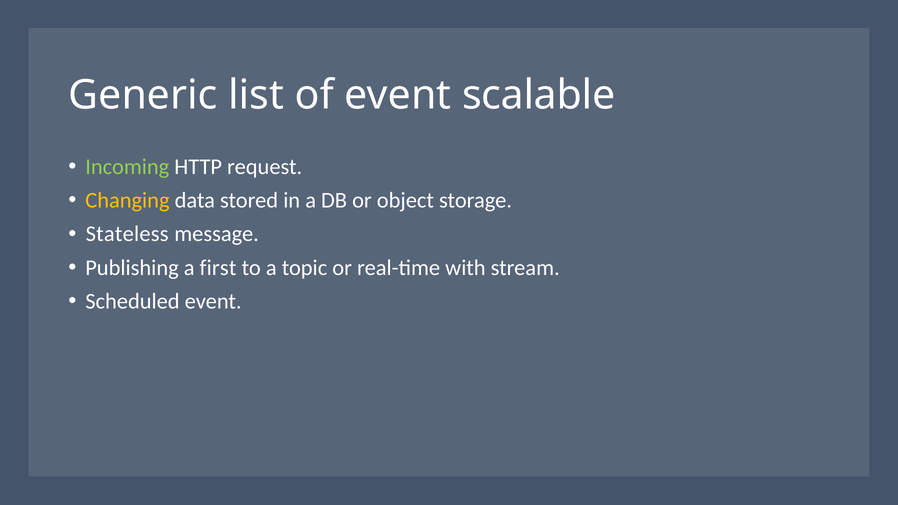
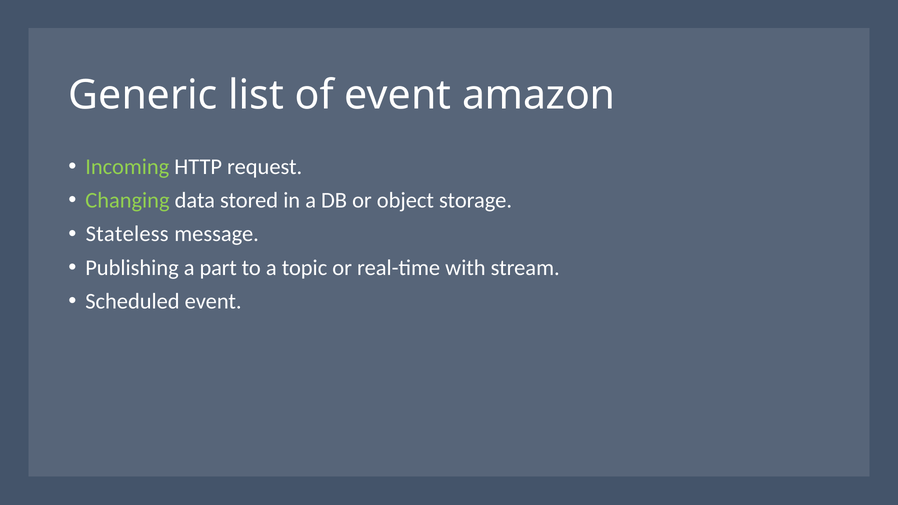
scalable: scalable -> amazon
Changing colour: yellow -> light green
first: first -> part
